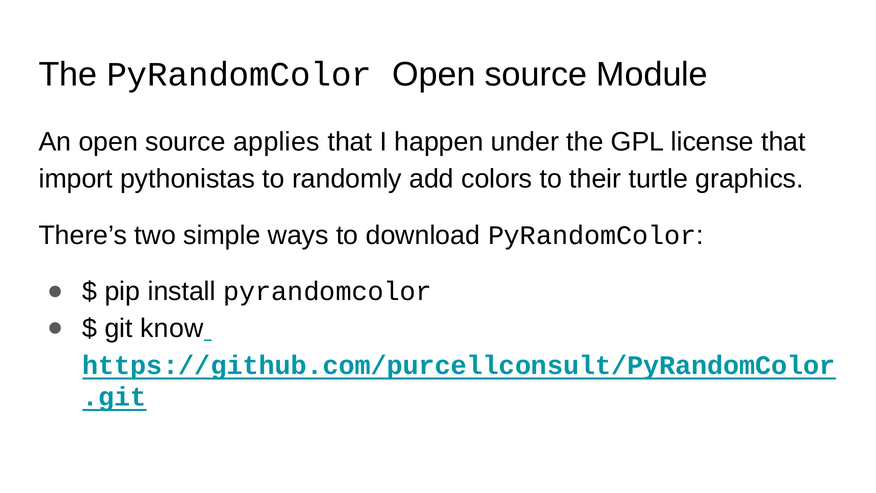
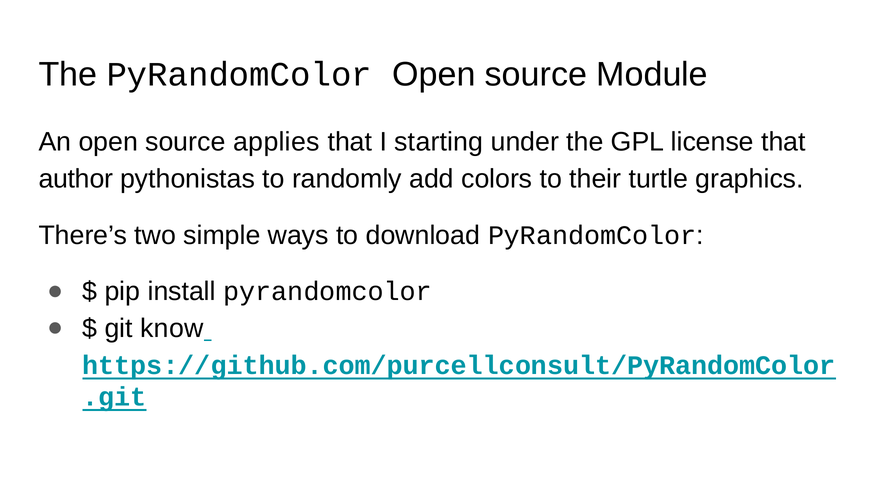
happen: happen -> starting
import: import -> author
